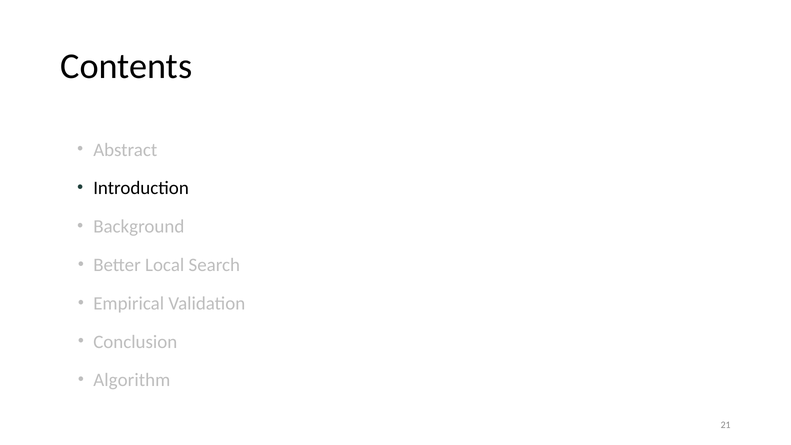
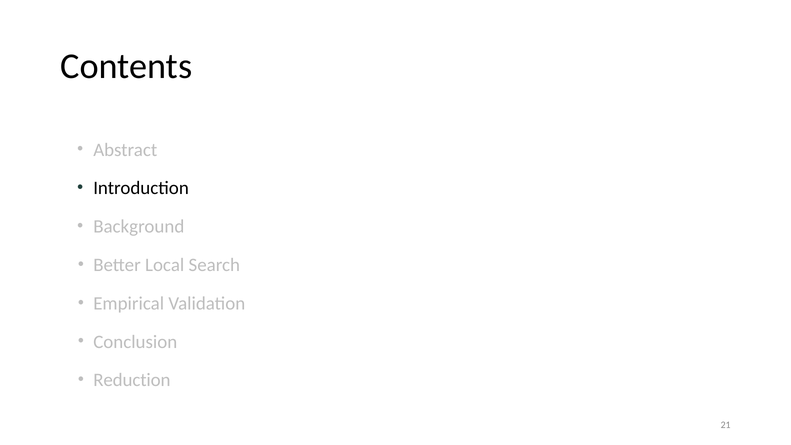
Algorithm: Algorithm -> Reduction
